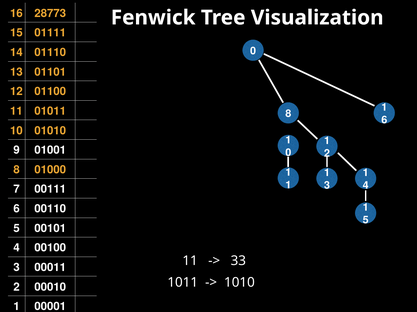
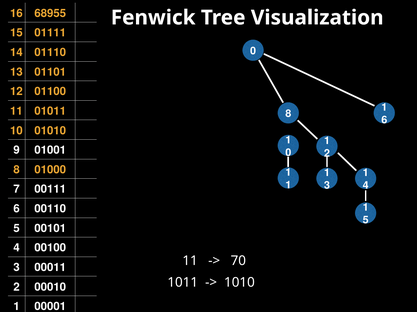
28773: 28773 -> 68955
33: 33 -> 70
